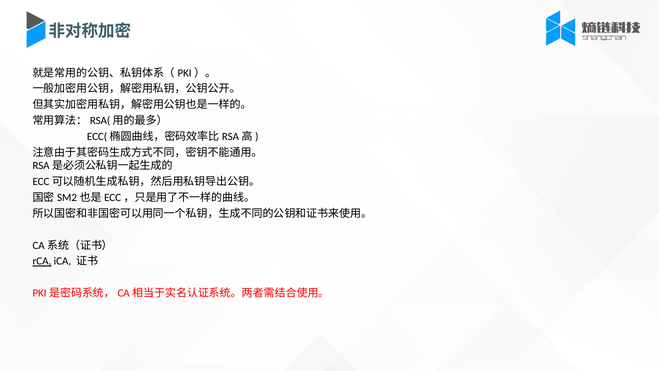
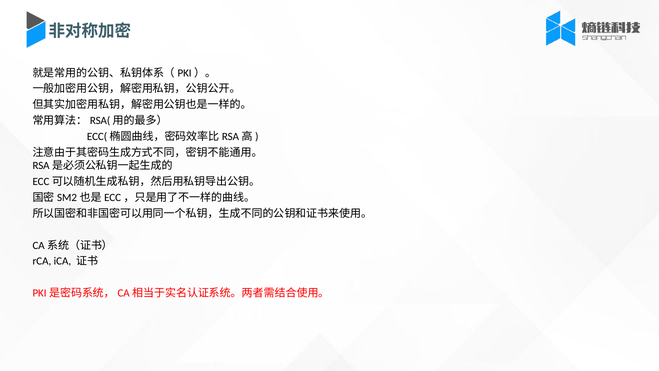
rCA underline: present -> none
